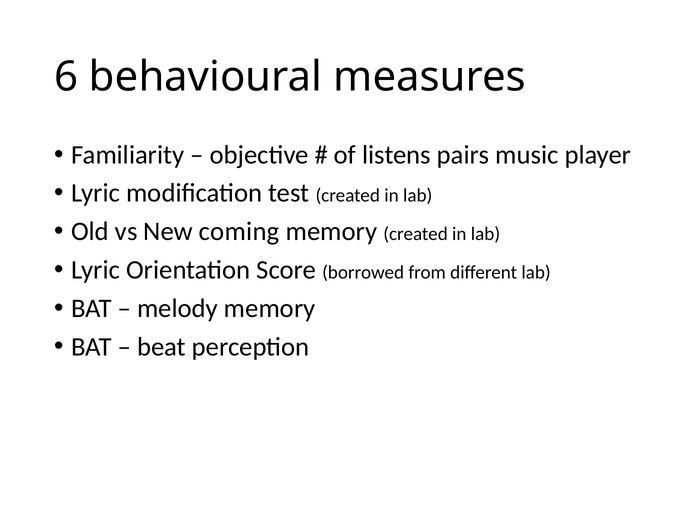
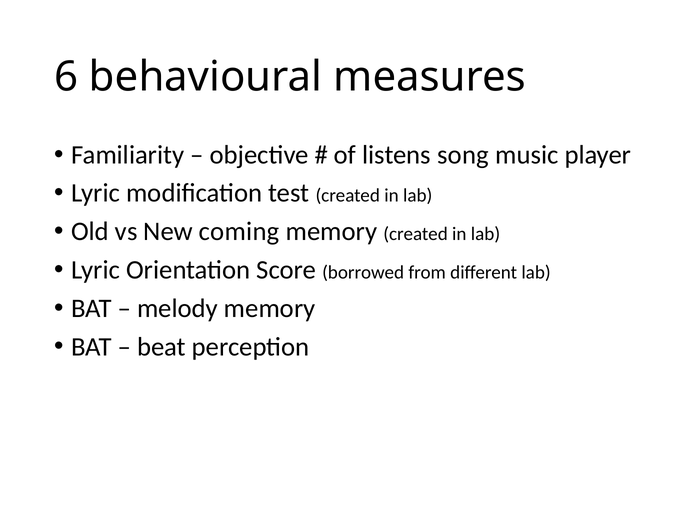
pairs: pairs -> song
